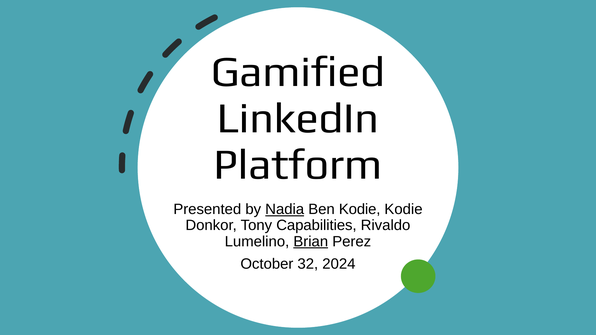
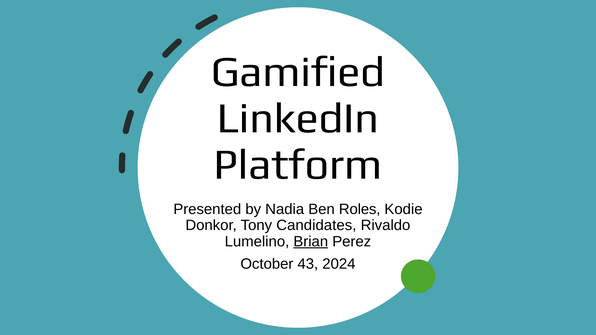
Nadia underline: present -> none
Ben Kodie: Kodie -> Roles
Capabilities: Capabilities -> Candidates
32: 32 -> 43
